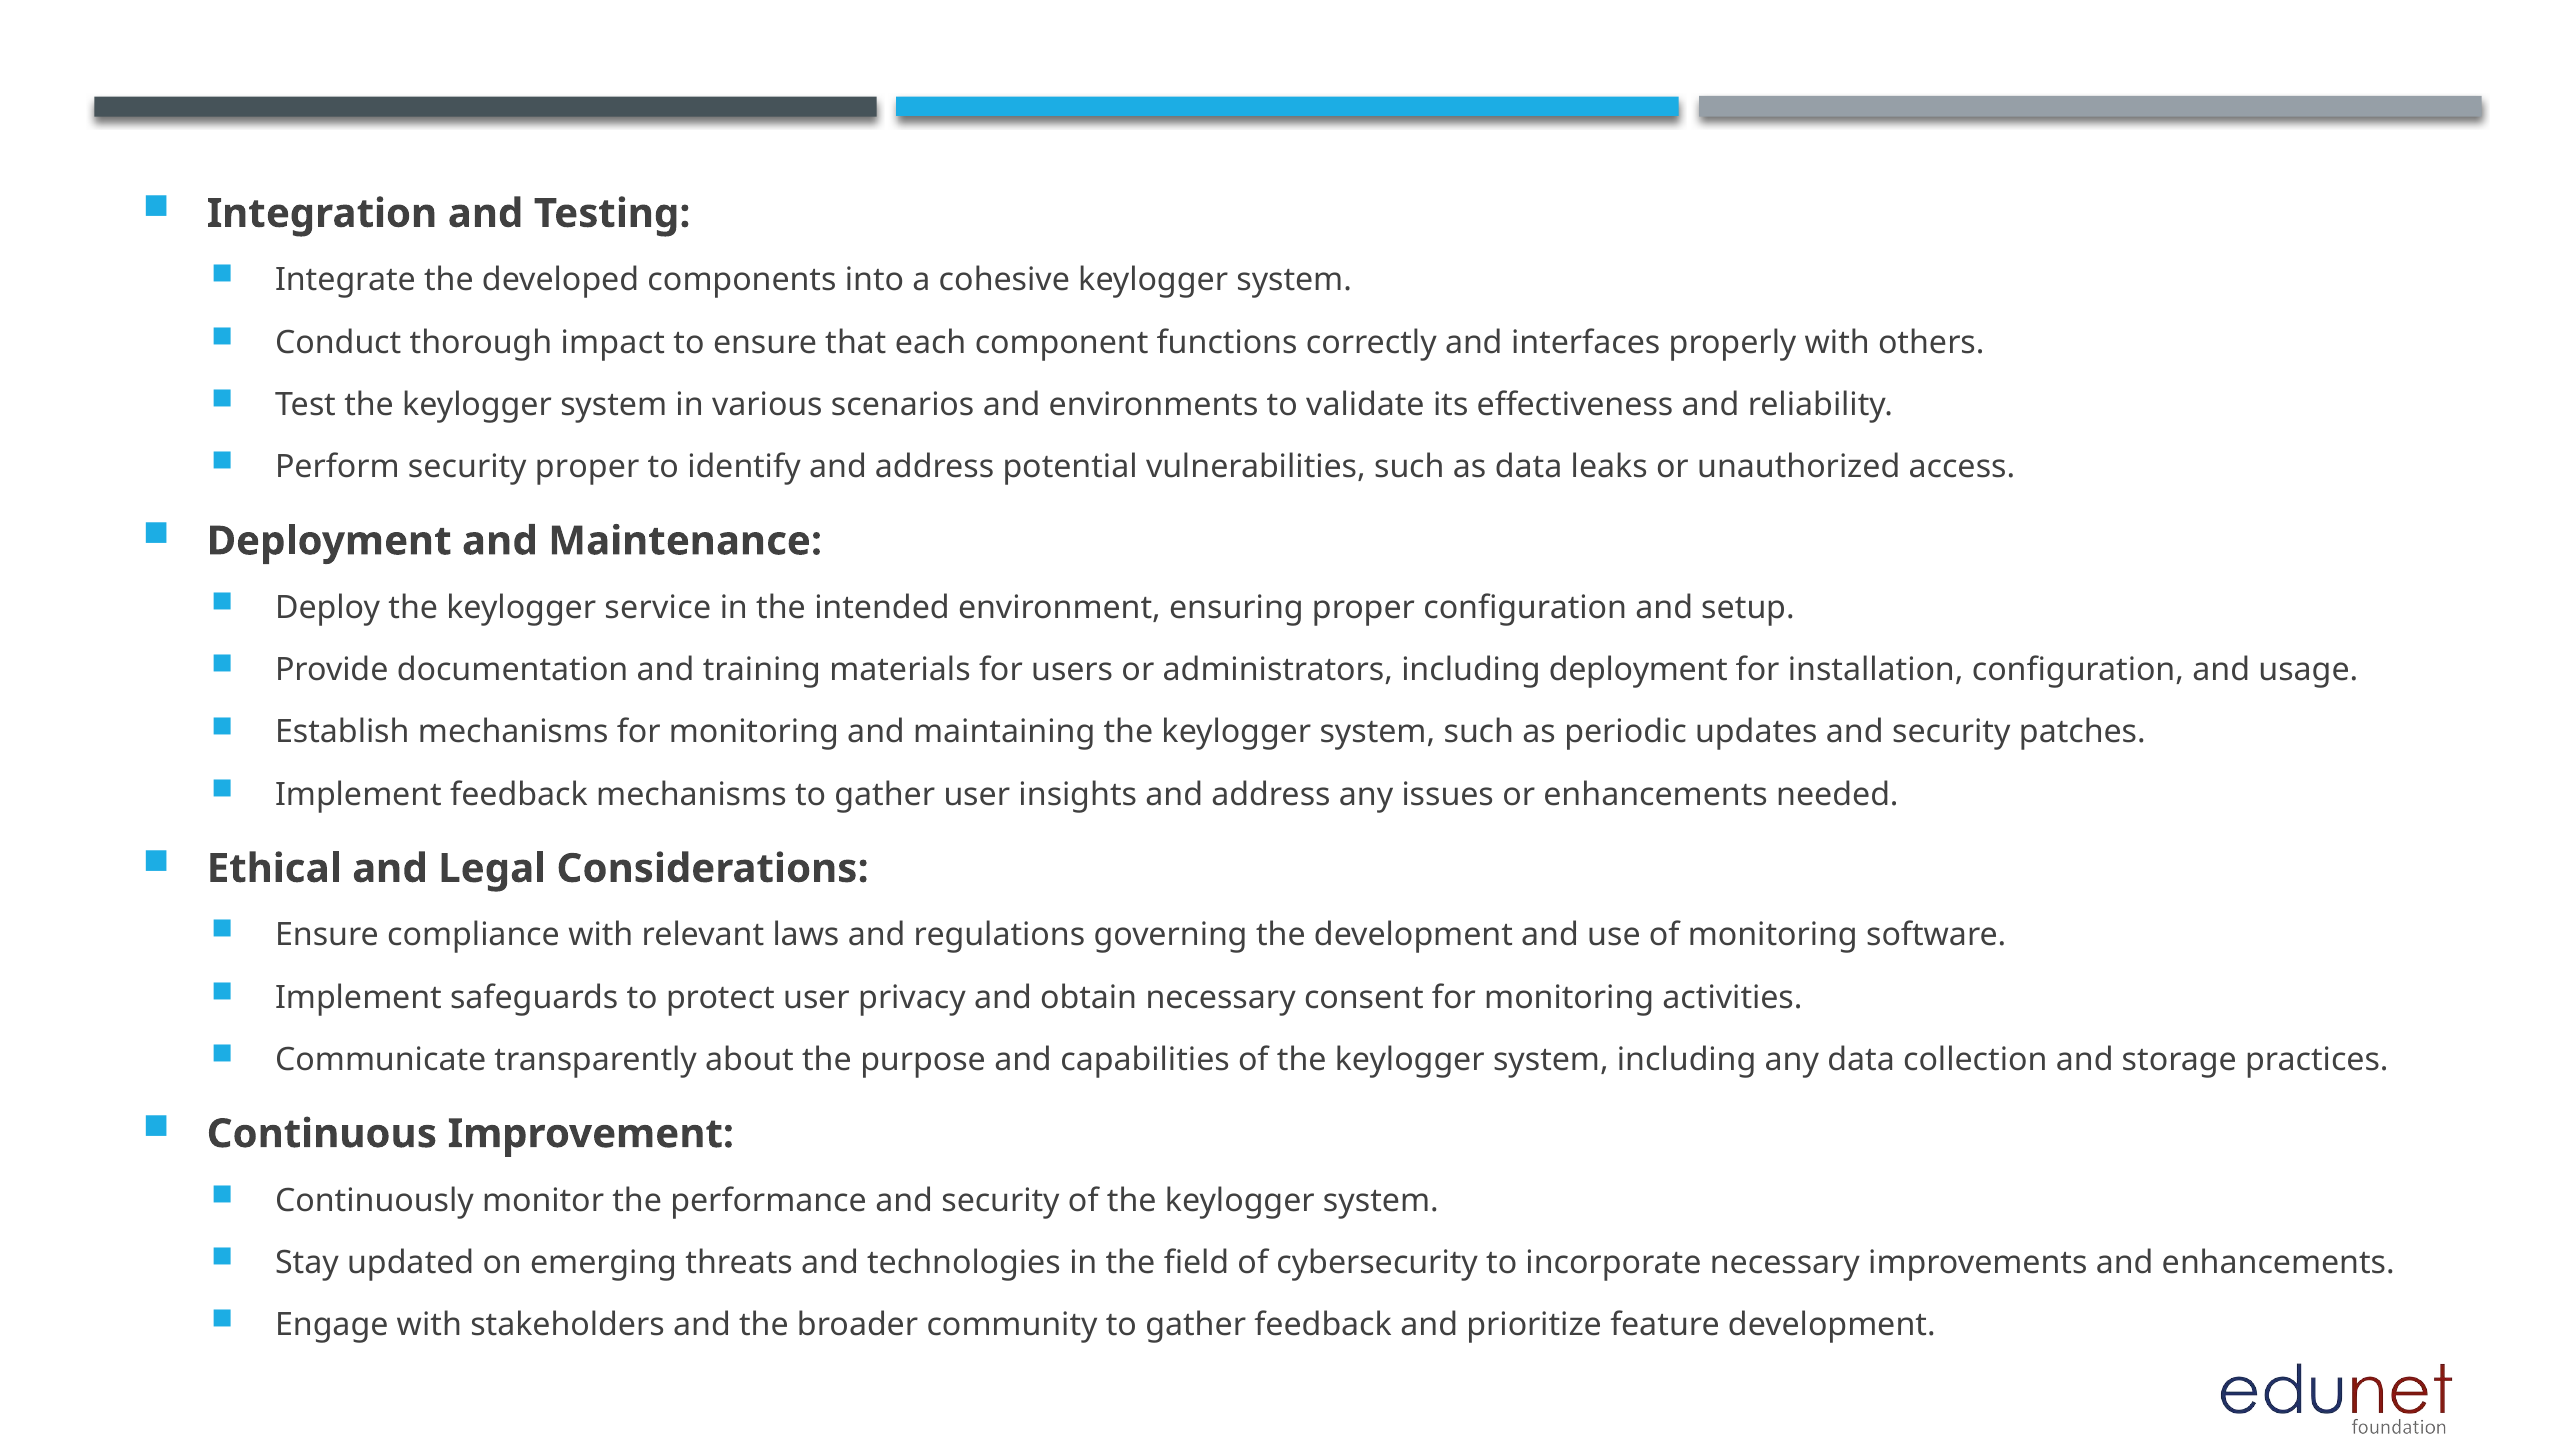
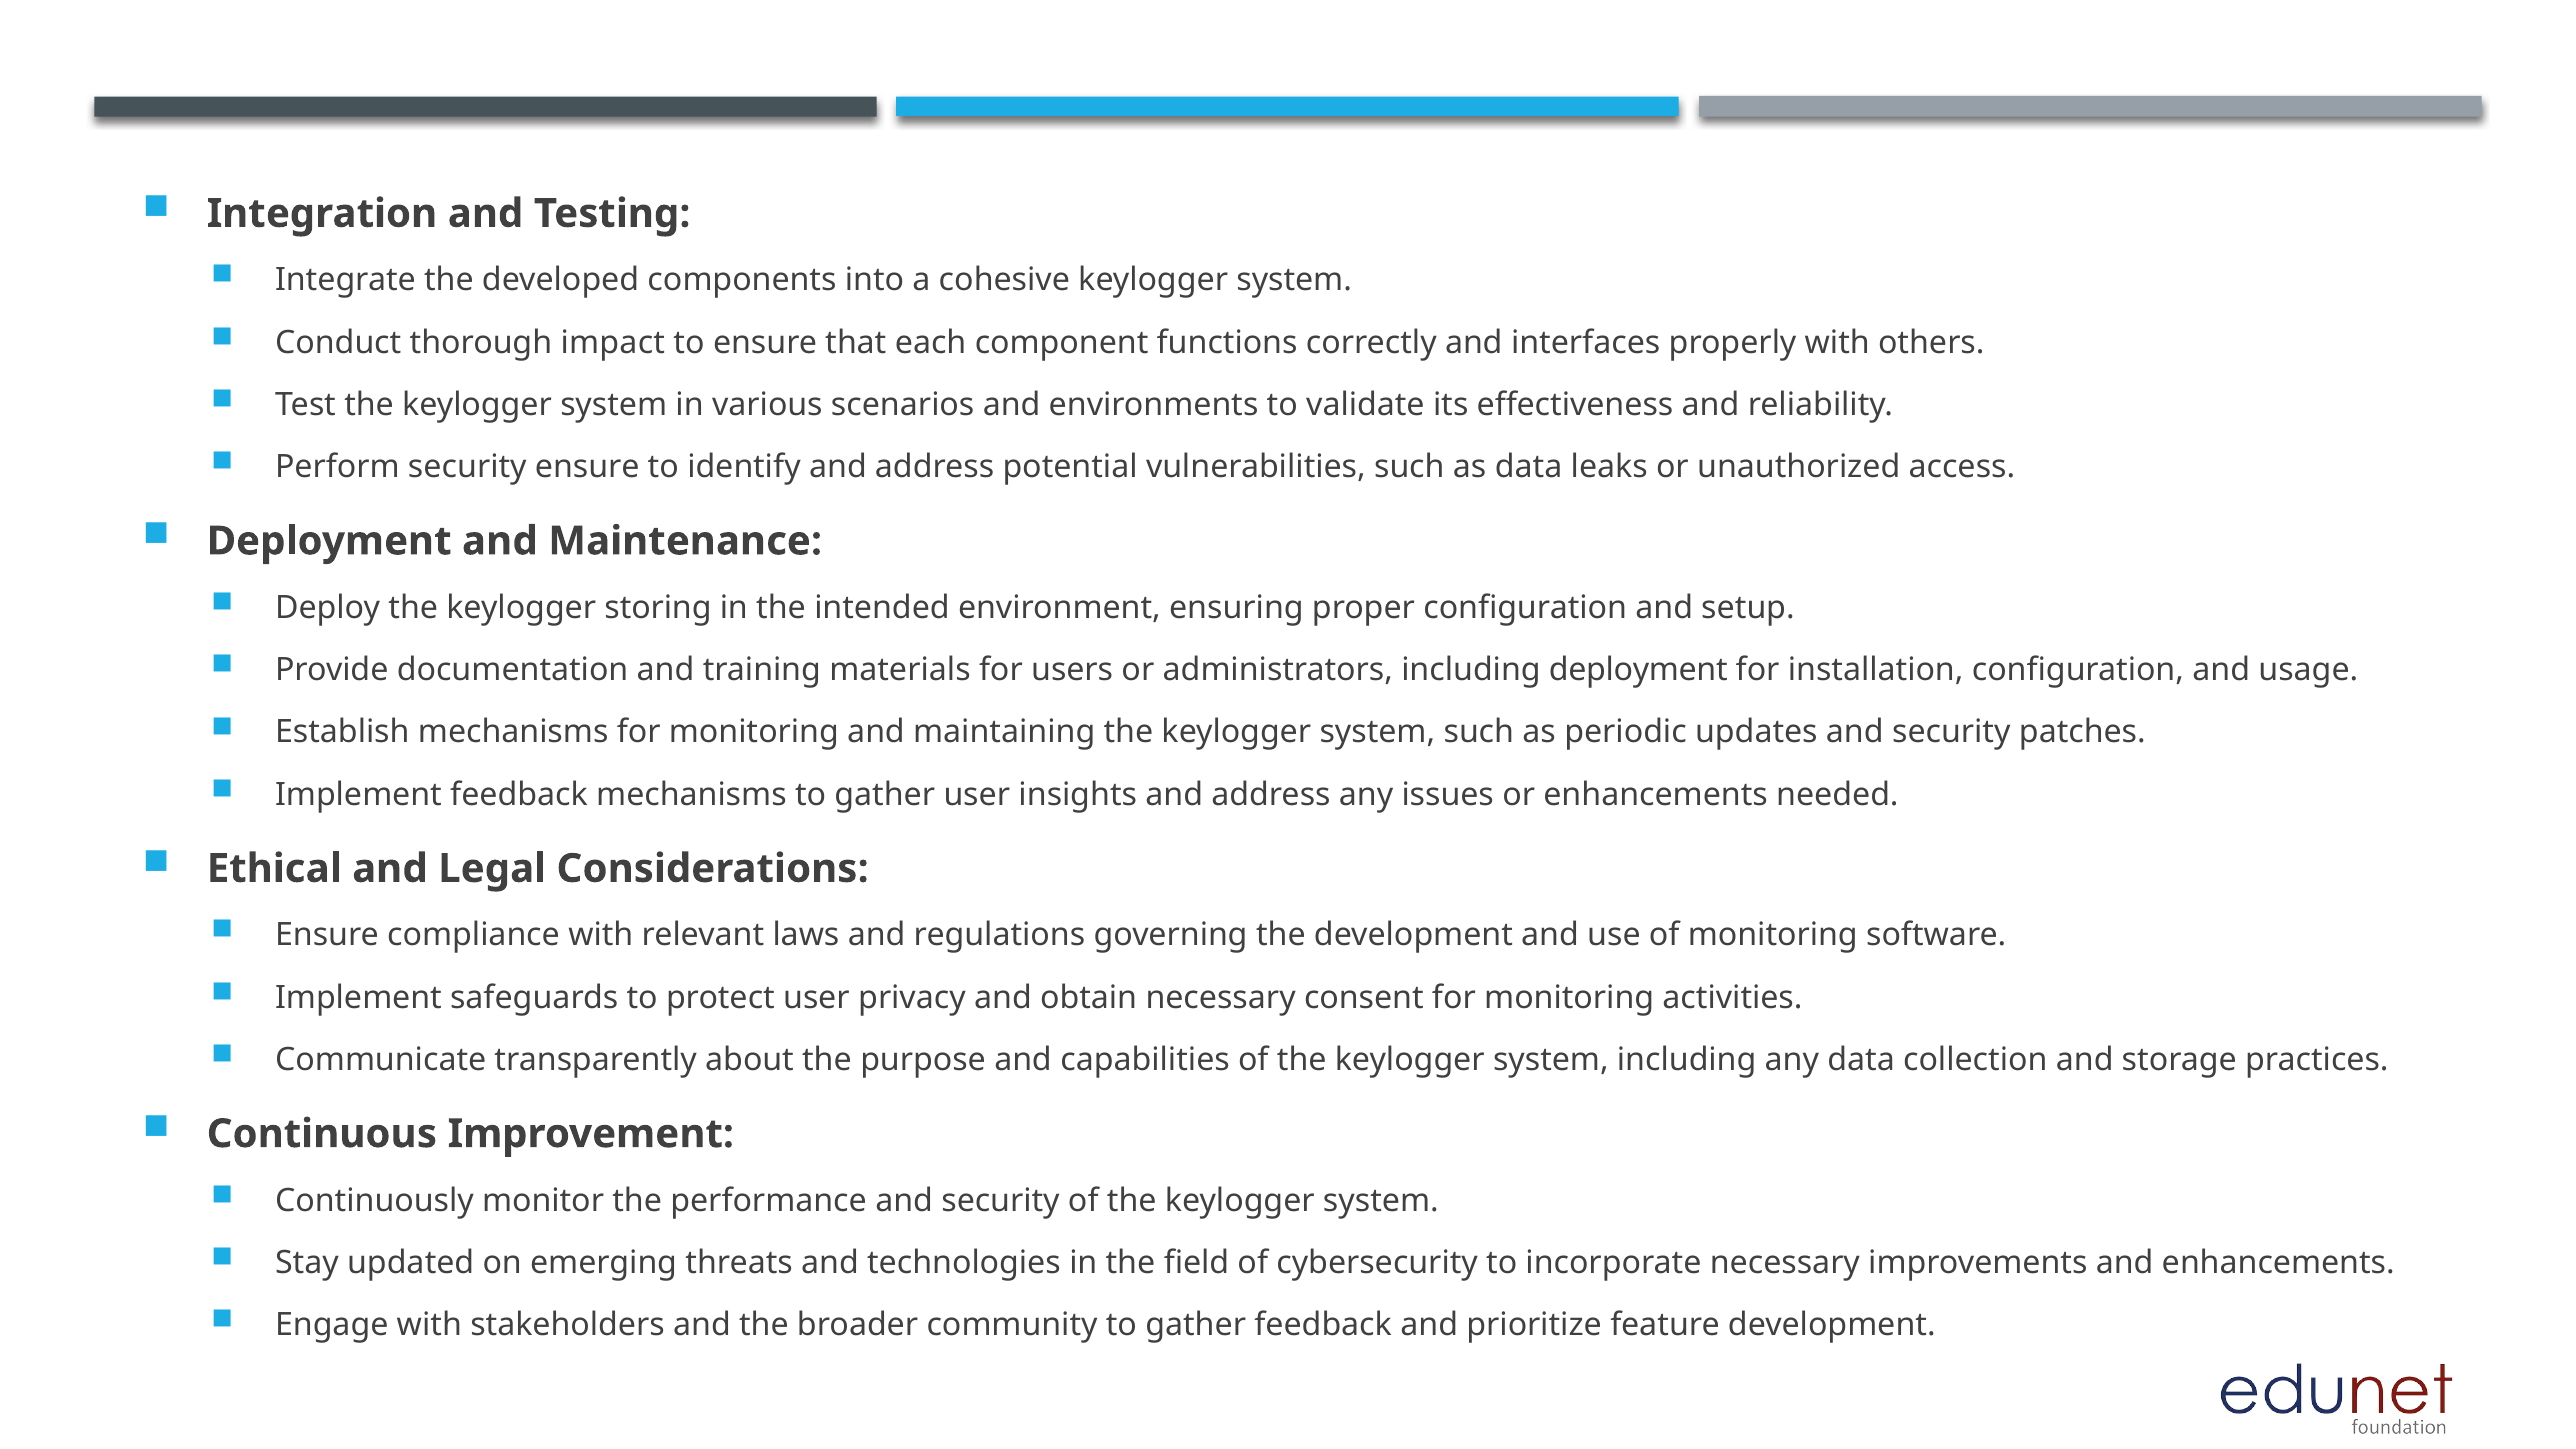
security proper: proper -> ensure
service: service -> storing
